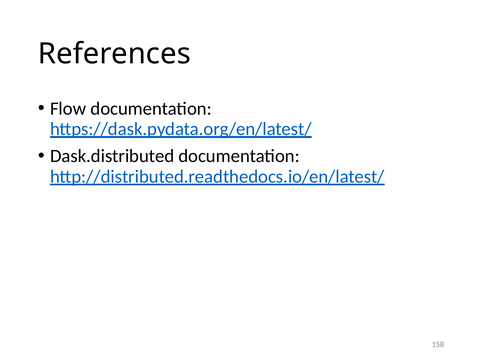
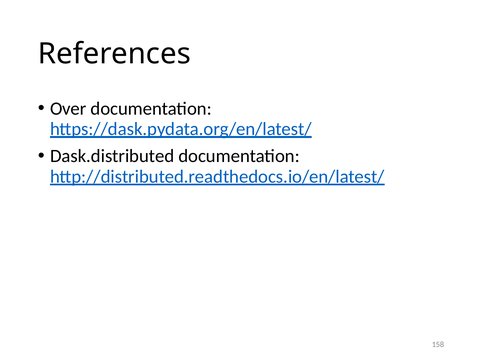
Flow: Flow -> Over
